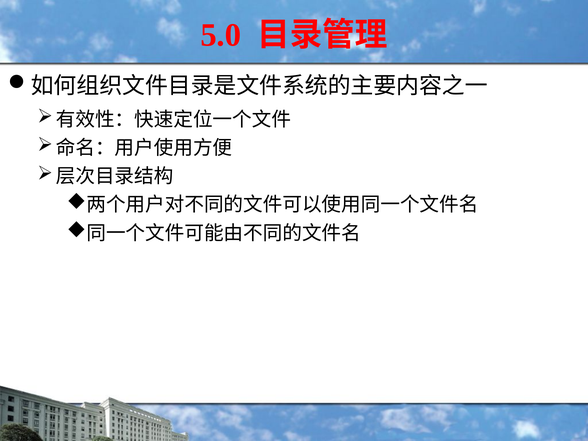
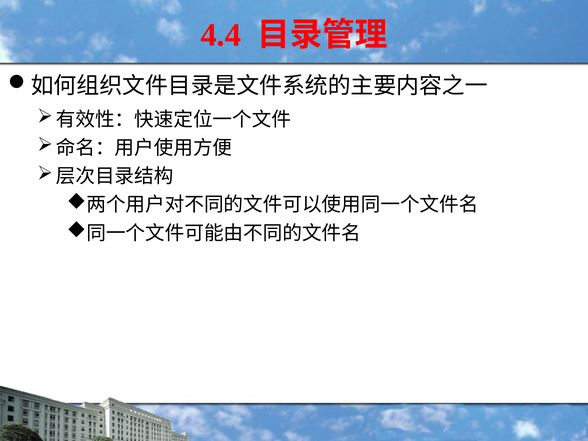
5.0: 5.0 -> 4.4
